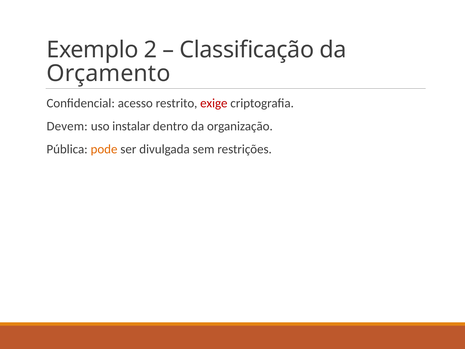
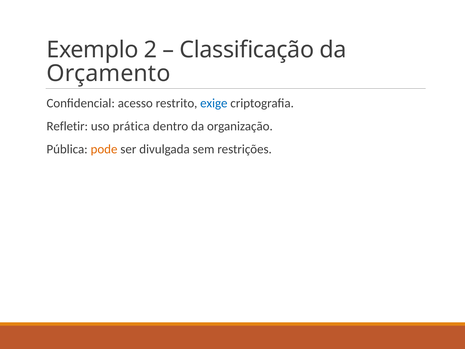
exige colour: red -> blue
Devem: Devem -> Refletir
instalar: instalar -> prática
